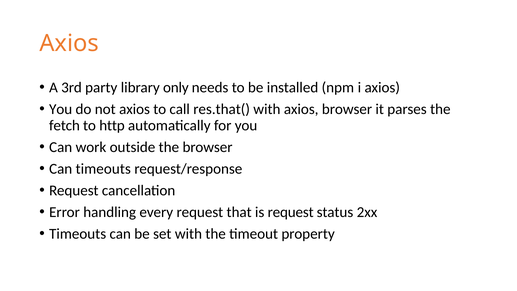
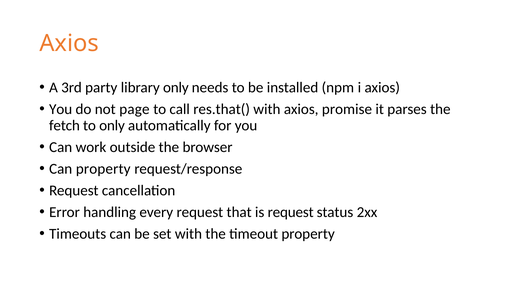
not axios: axios -> page
axios browser: browser -> promise
to http: http -> only
Can timeouts: timeouts -> property
